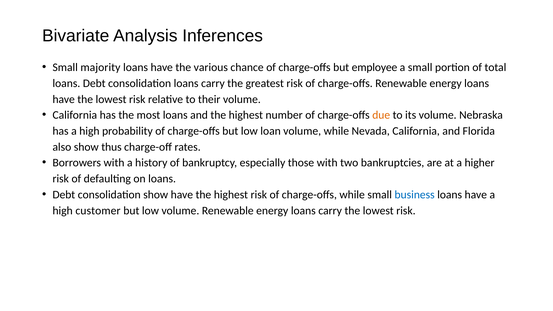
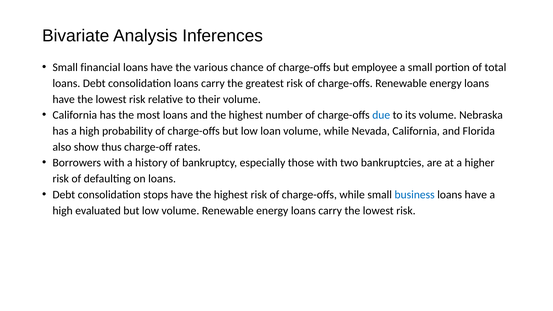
majority: majority -> financial
due colour: orange -> blue
consolidation show: show -> stops
customer: customer -> evaluated
